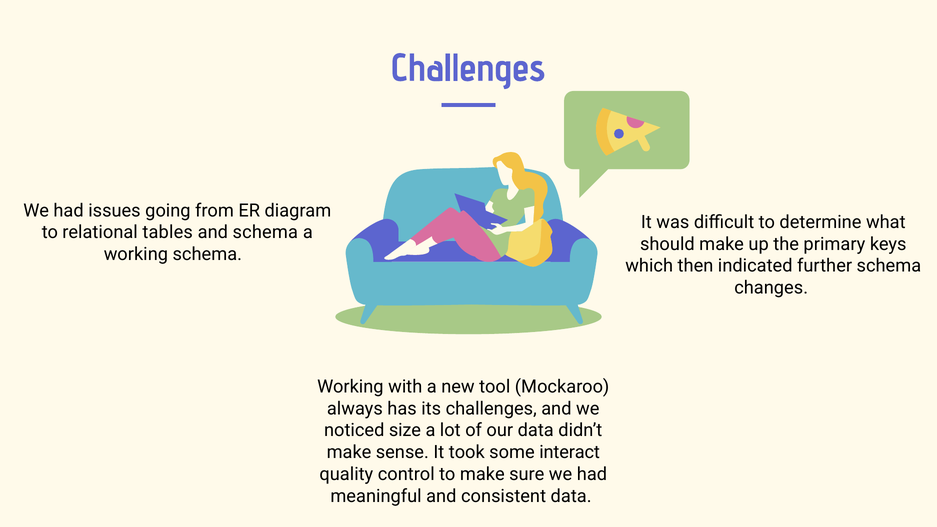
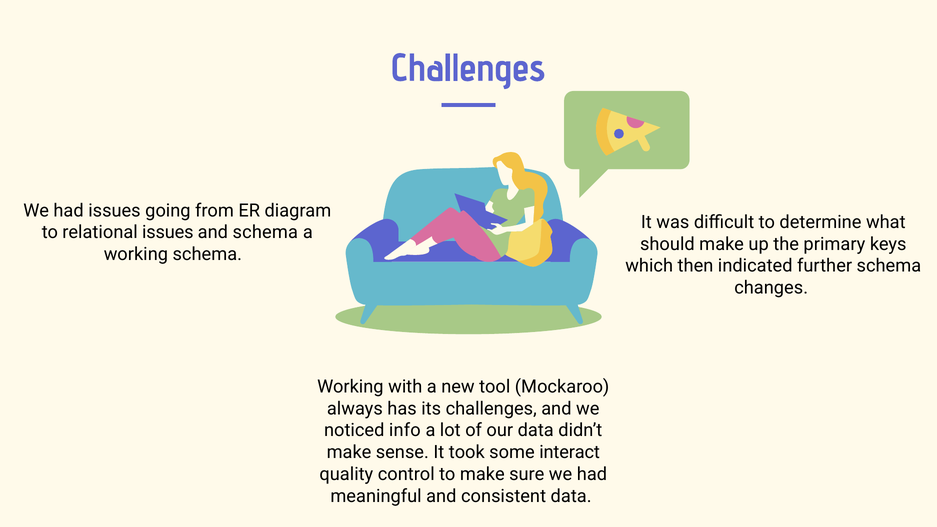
relational tables: tables -> issues
size: size -> info
